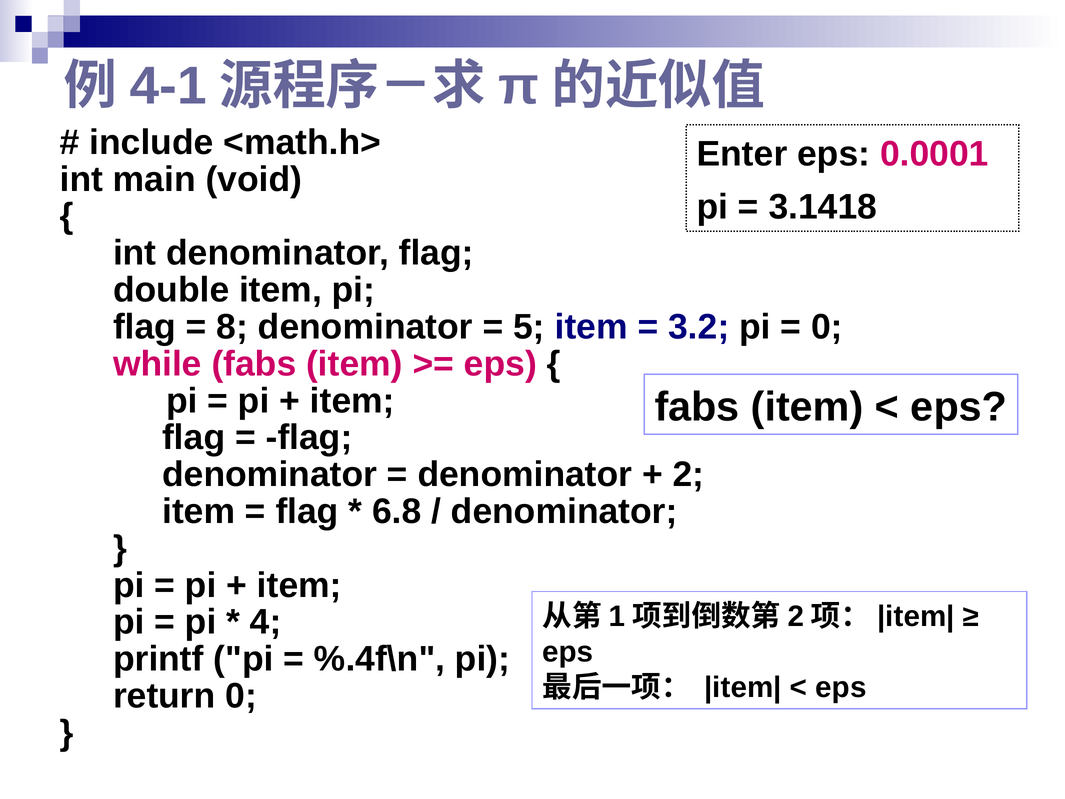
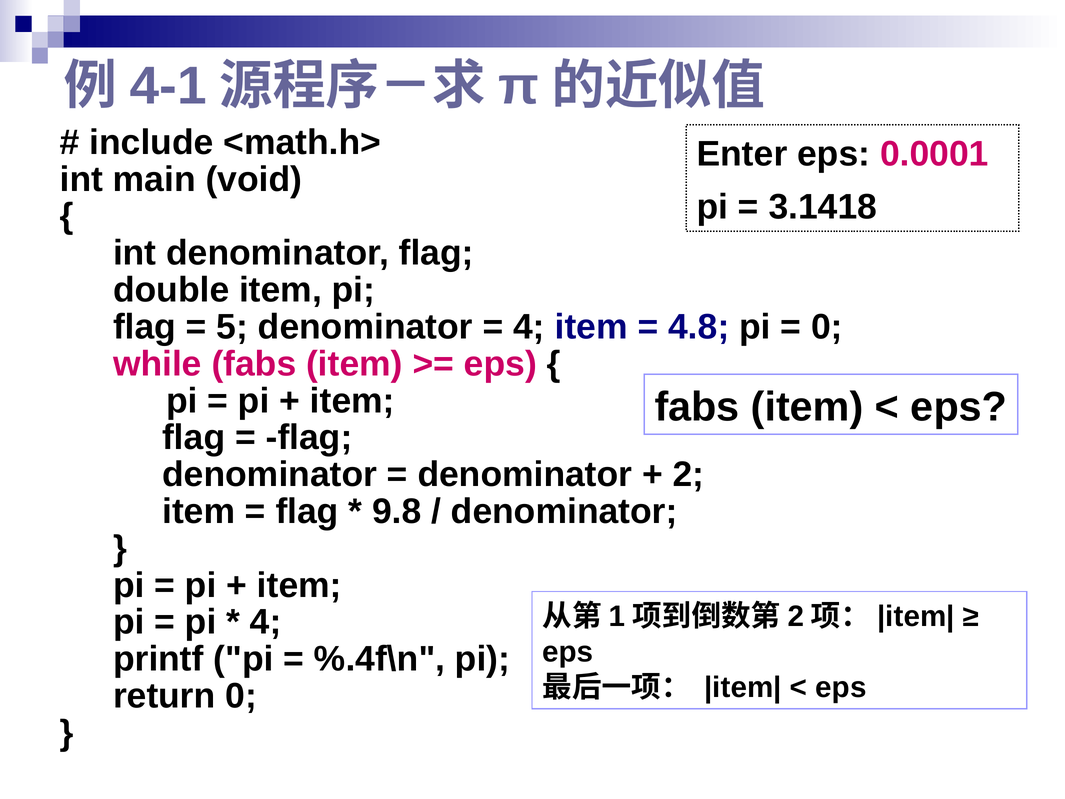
8: 8 -> 5
5 at (529, 327): 5 -> 4
3.2: 3.2 -> 4.8
6.8: 6.8 -> 9.8
